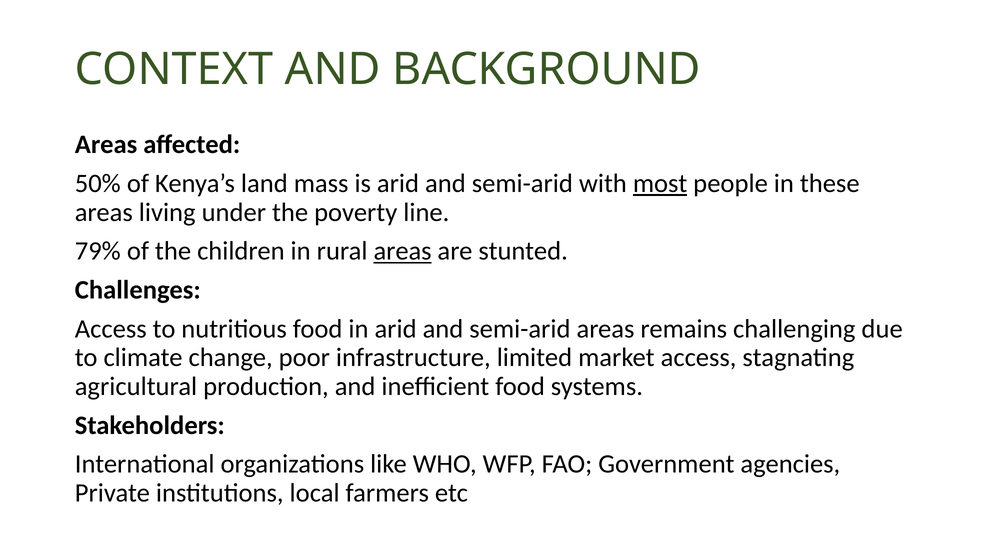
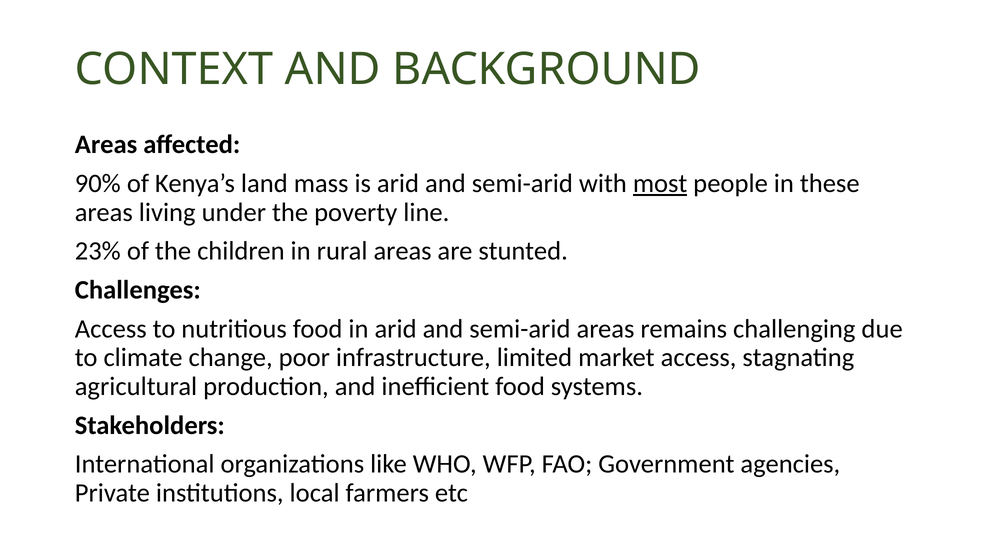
50%: 50% -> 90%
79%: 79% -> 23%
areas at (403, 251) underline: present -> none
